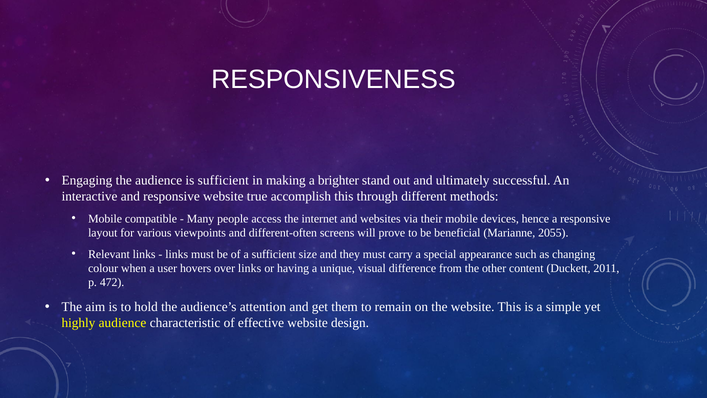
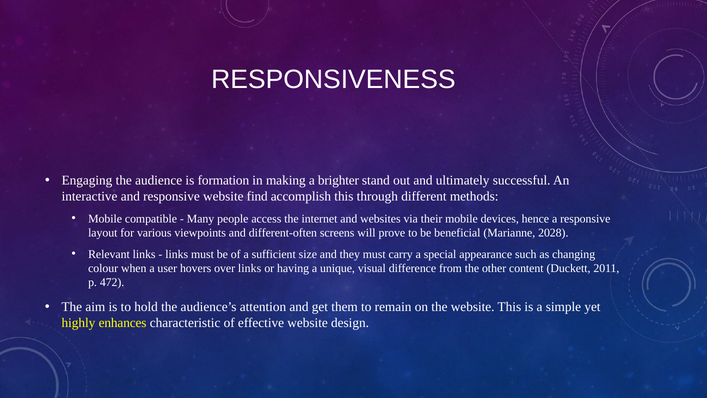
is sufficient: sufficient -> formation
true: true -> find
2055: 2055 -> 2028
highly audience: audience -> enhances
